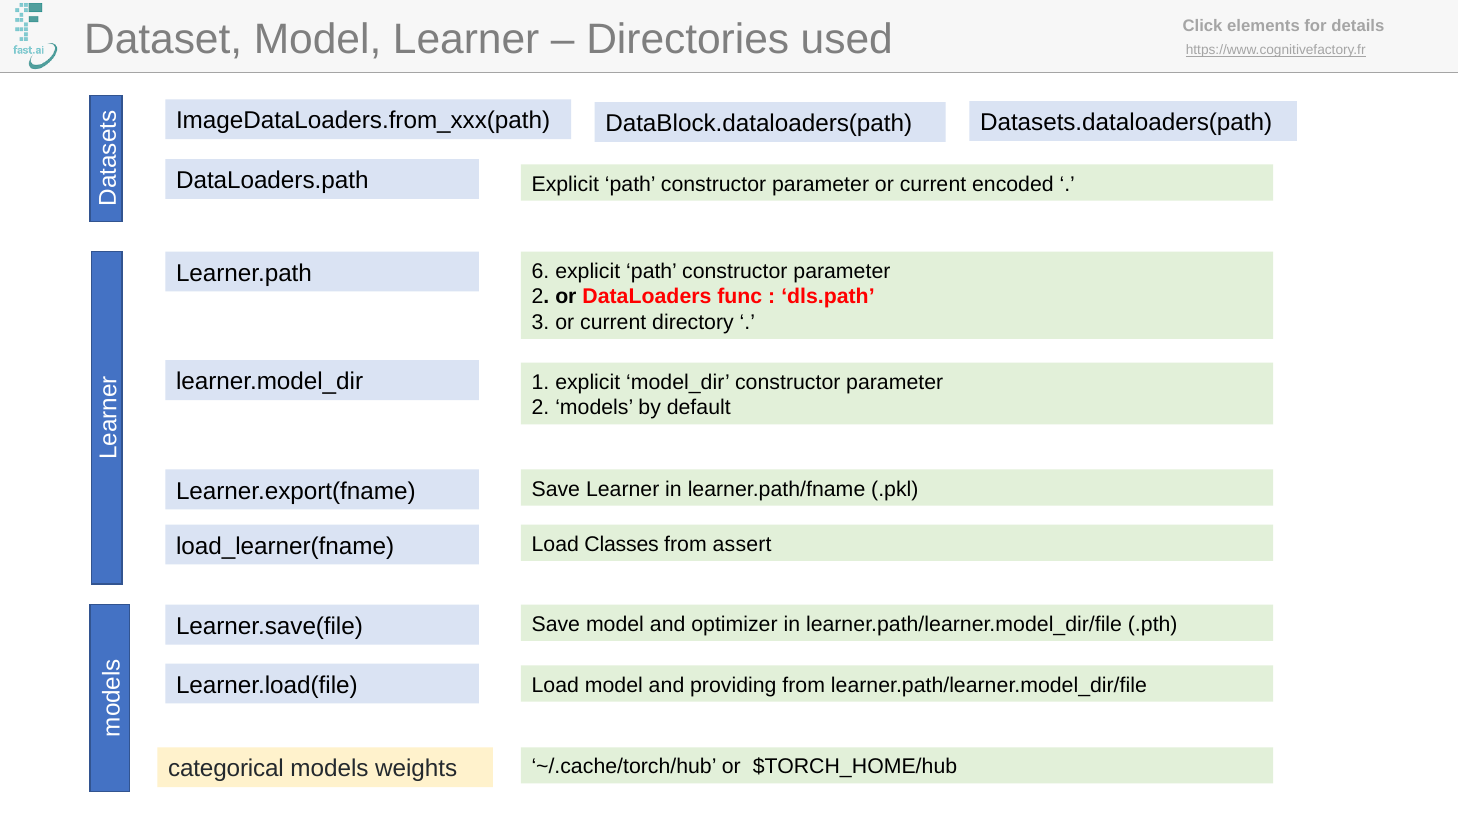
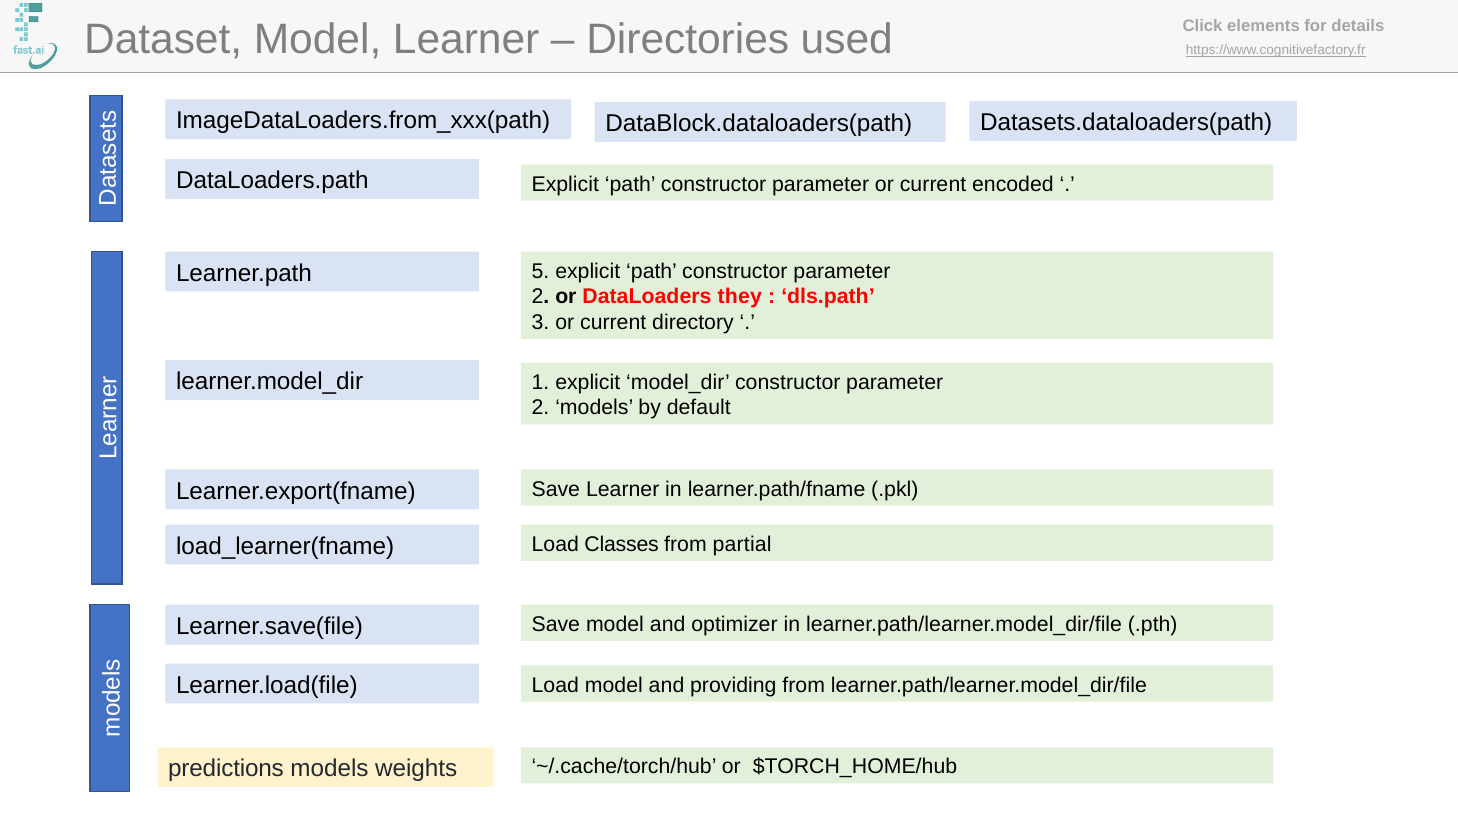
6: 6 -> 5
func: func -> they
assert: assert -> partial
categorical: categorical -> predictions
